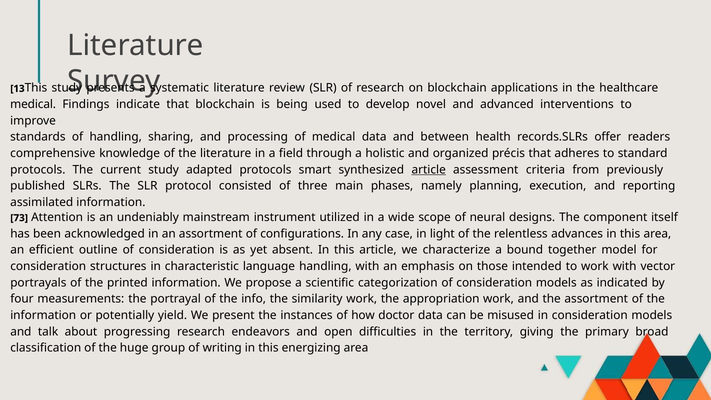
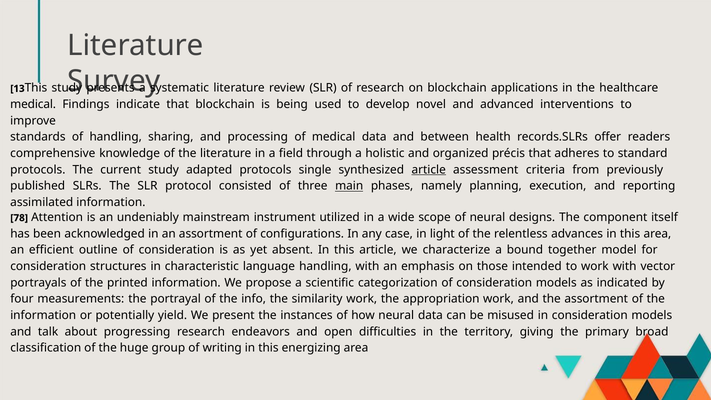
smart: smart -> single
main underline: none -> present
73: 73 -> 78
how doctor: doctor -> neural
